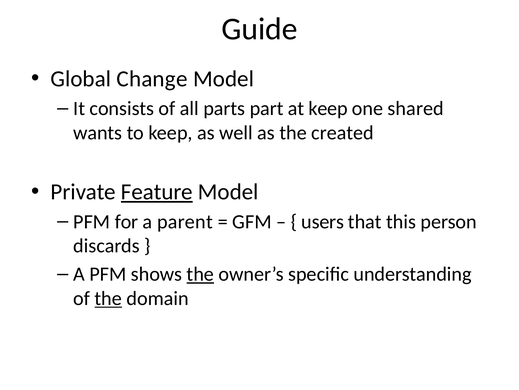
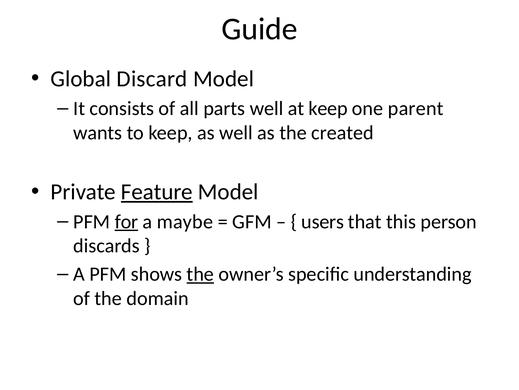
Change: Change -> Discard
parts part: part -> well
shared: shared -> parent
for underline: none -> present
parent: parent -> maybe
the at (108, 298) underline: present -> none
